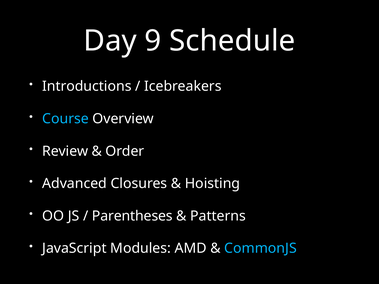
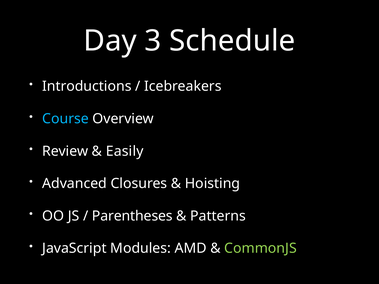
9: 9 -> 3
Order: Order -> Easily
CommonJS colour: light blue -> light green
